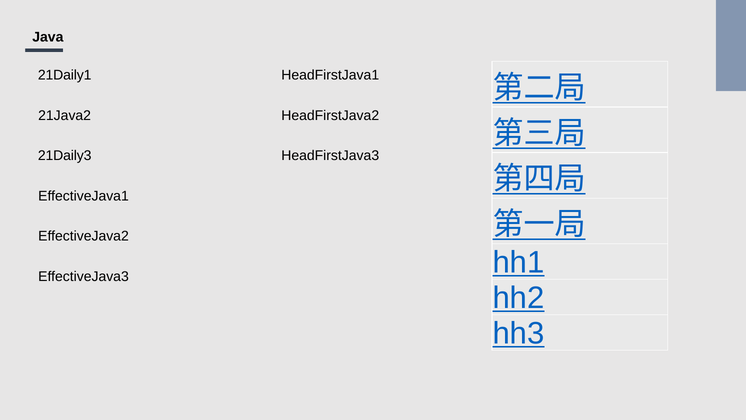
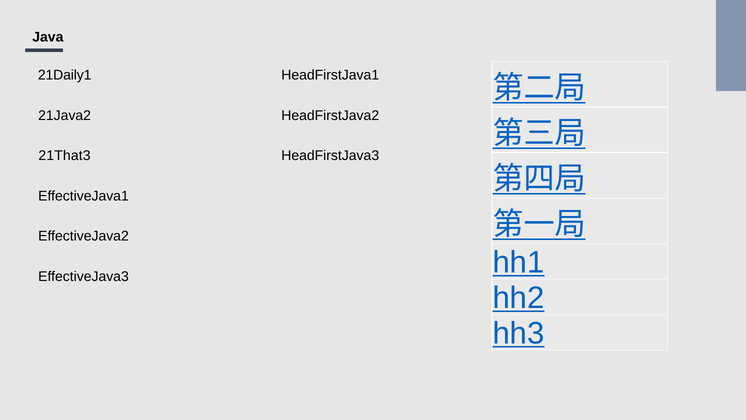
21Daily3: 21Daily3 -> 21That3
